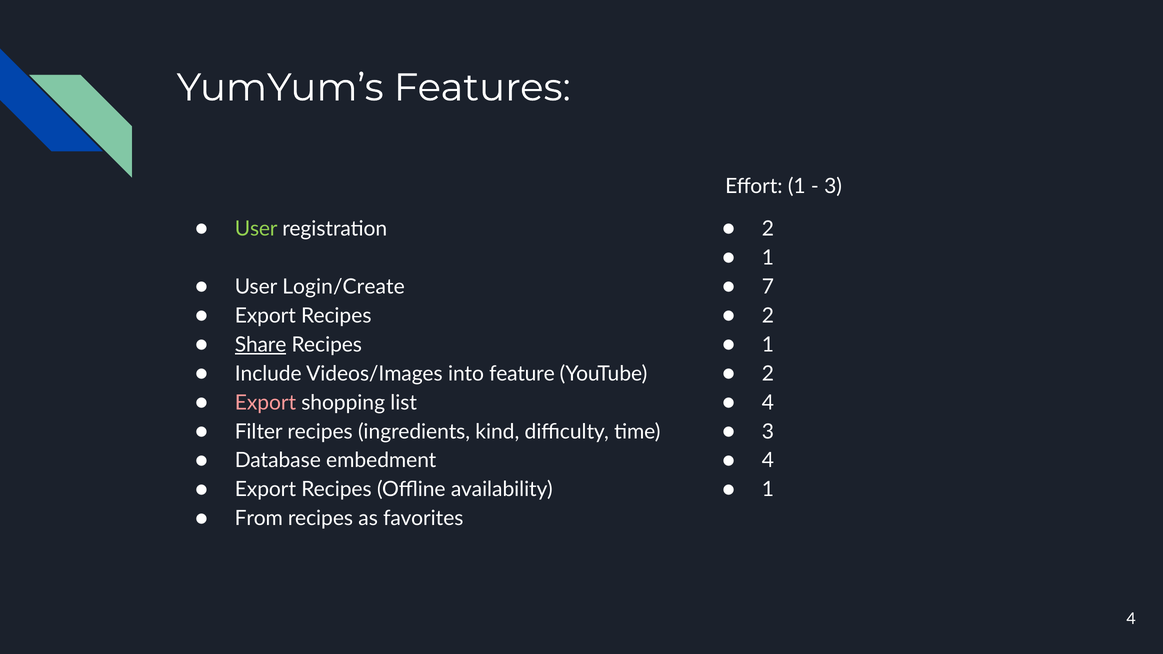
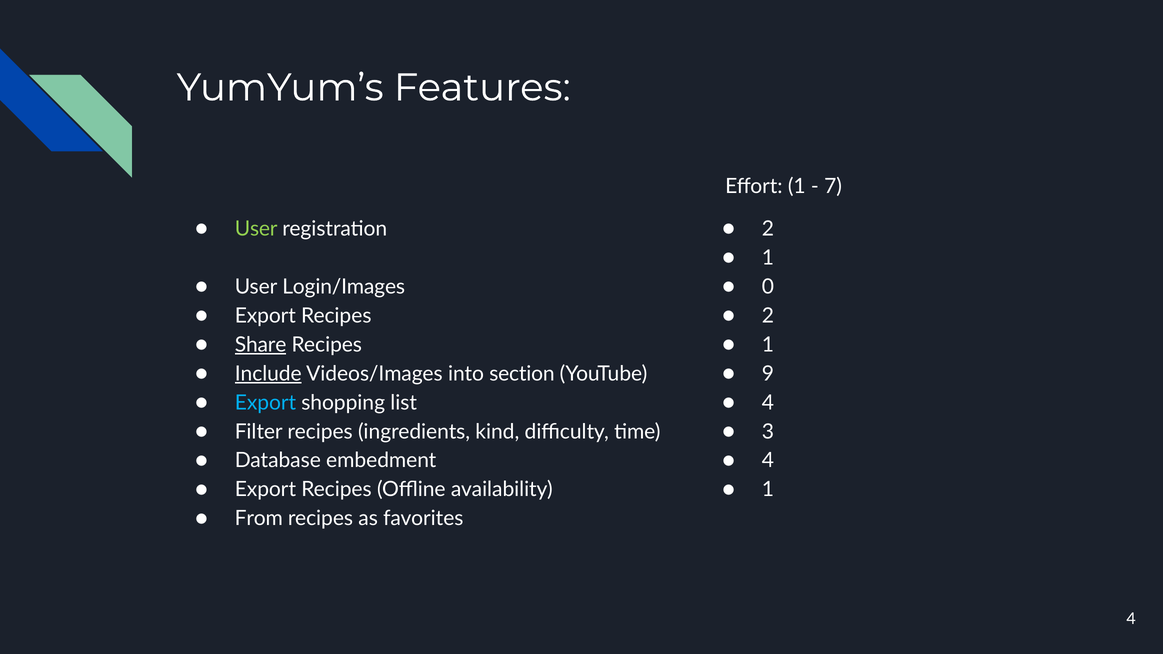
3 at (833, 187): 3 -> 7
Login/Create: Login/Create -> Login/Images
7: 7 -> 0
Include underline: none -> present
feature: feature -> section
2 at (768, 374): 2 -> 9
Export at (265, 403) colour: pink -> light blue
